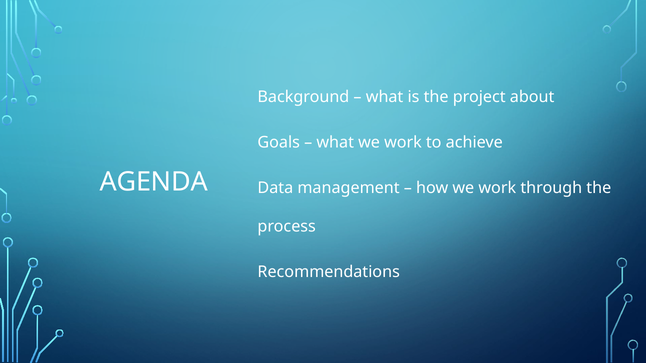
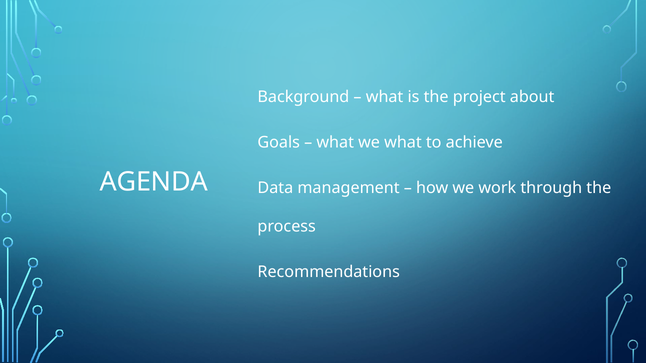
what we work: work -> what
